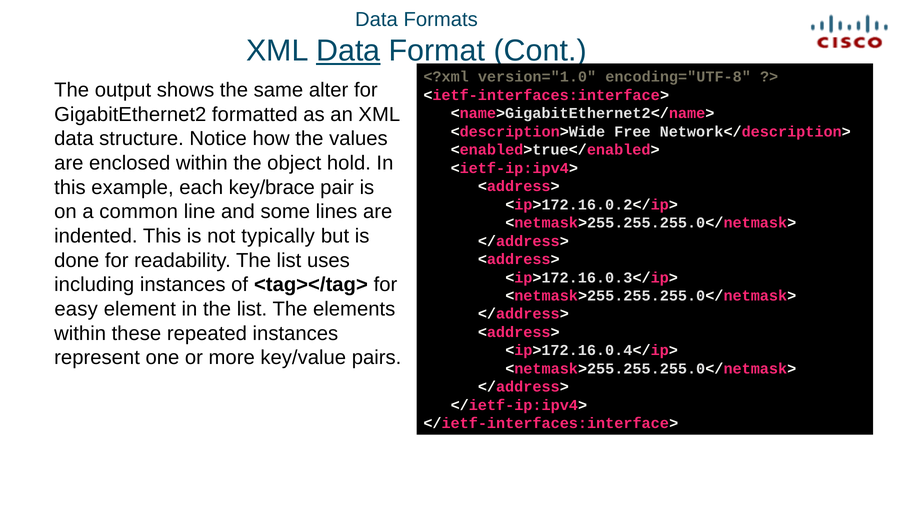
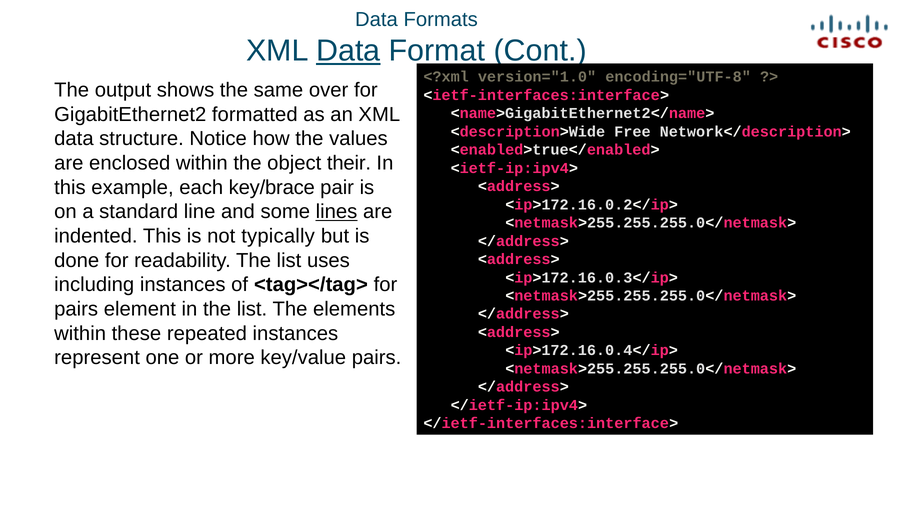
alter: alter -> over
hold: hold -> their
common: common -> standard
lines underline: none -> present
easy at (76, 309): easy -> pairs
